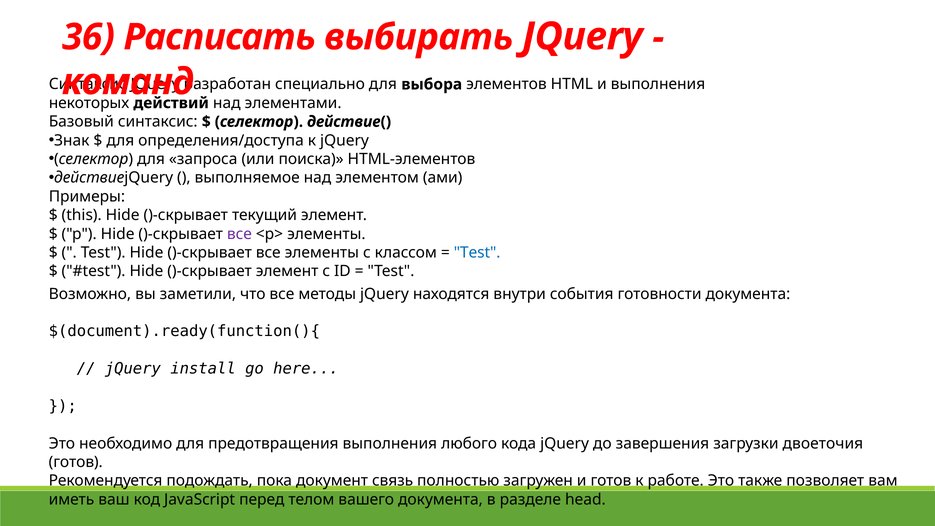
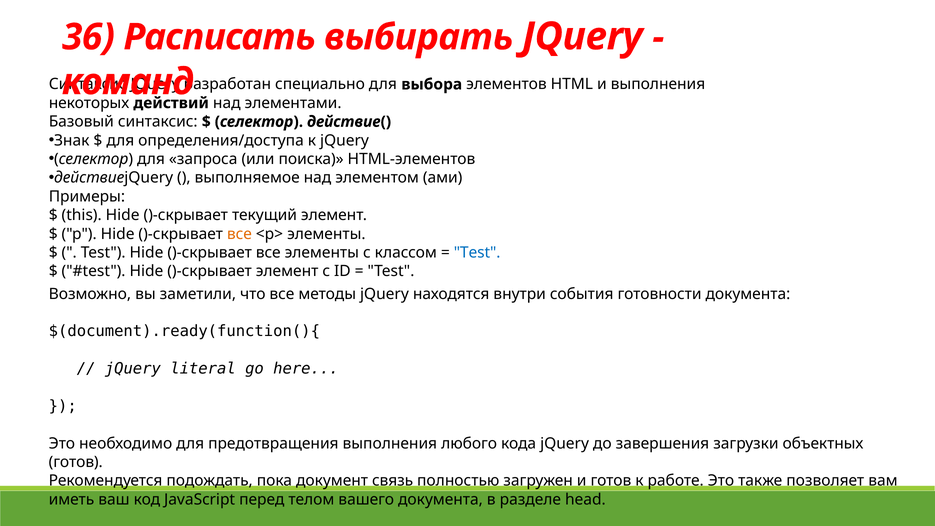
все at (239, 234) colour: purple -> orange
install: install -> literal
двоеточия: двоеточия -> объектных
